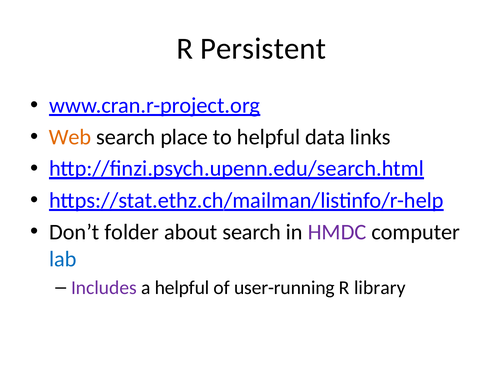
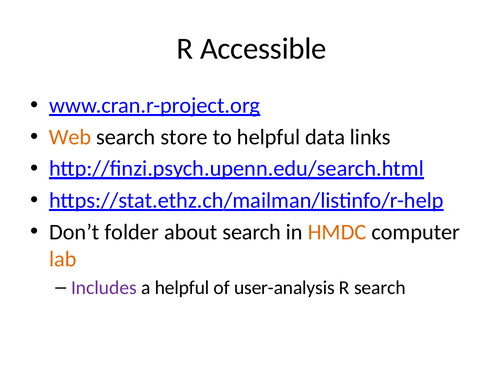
Persistent: Persistent -> Accessible
place: place -> store
HMDC colour: purple -> orange
lab colour: blue -> orange
user-running: user-running -> user-analysis
R library: library -> search
